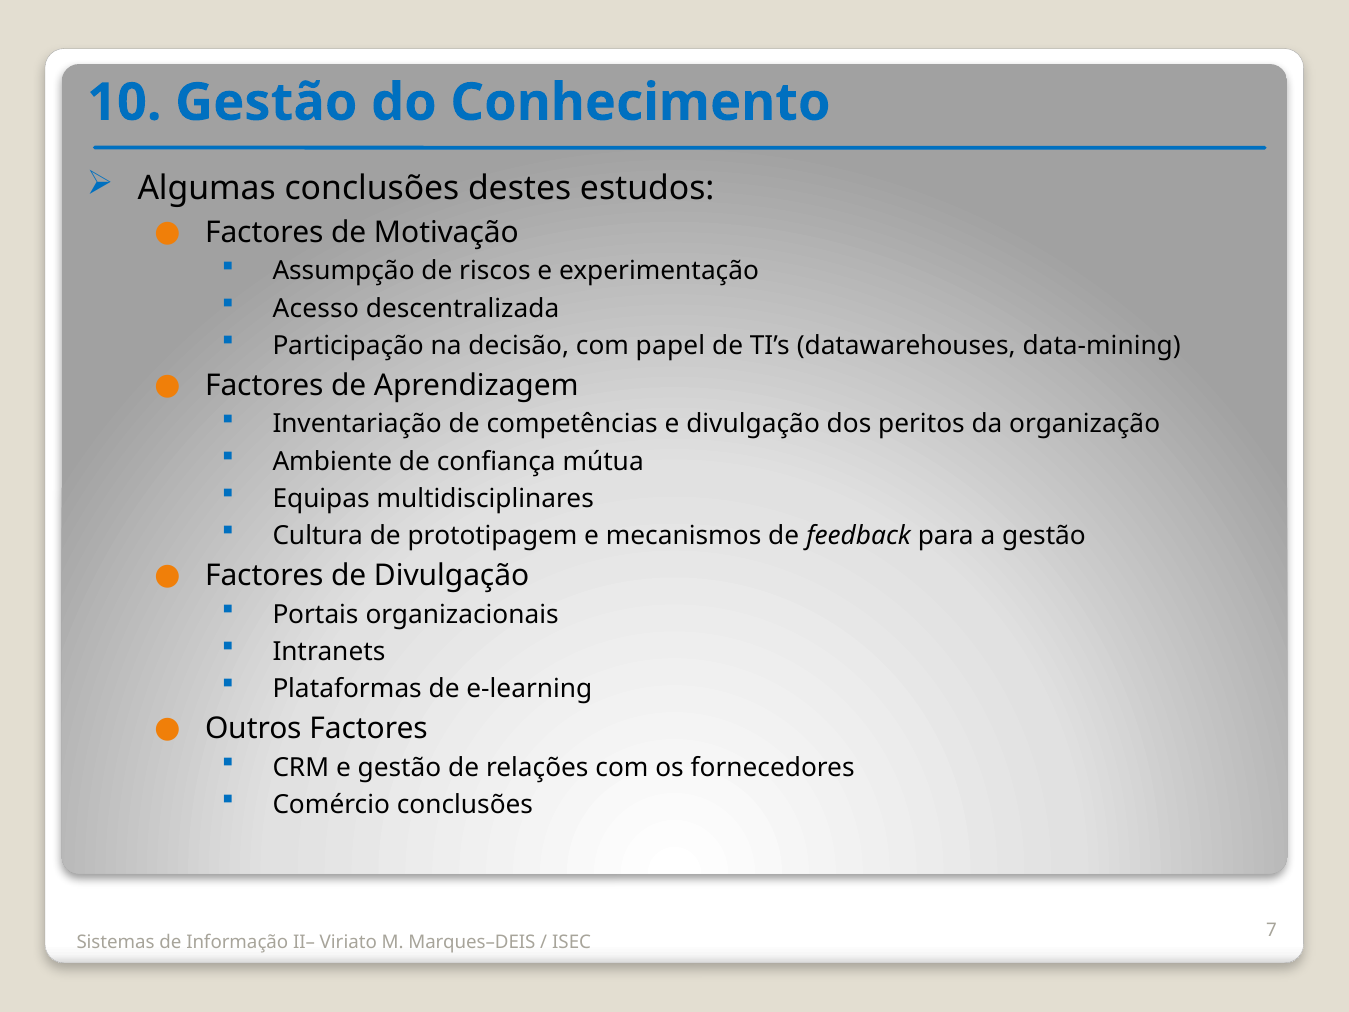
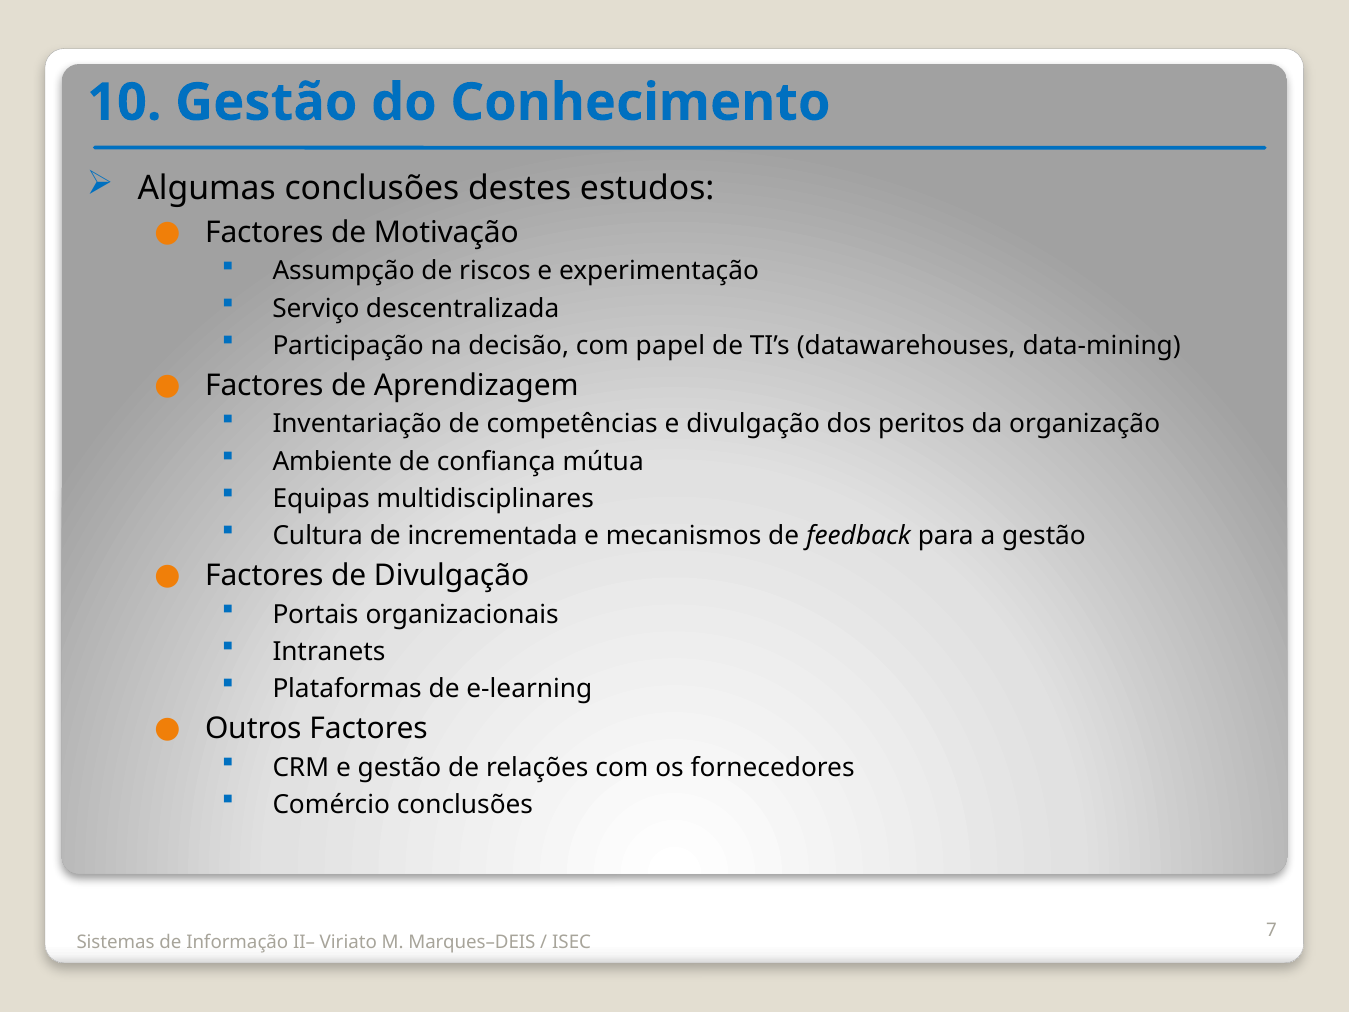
Acesso: Acesso -> Serviço
prototipagem: prototipagem -> incrementada
